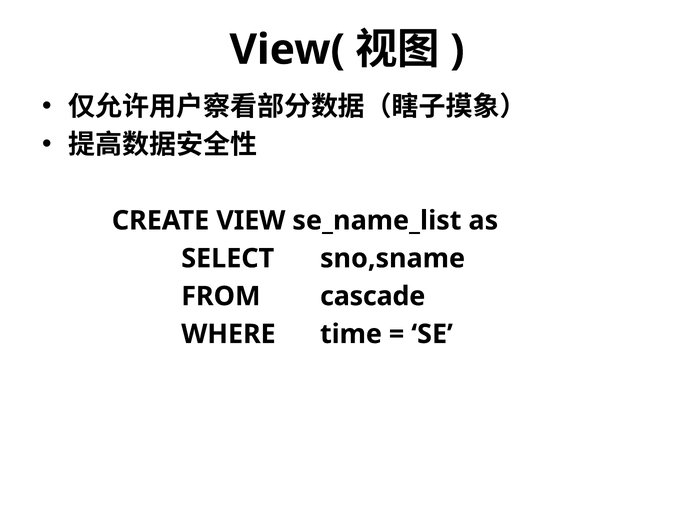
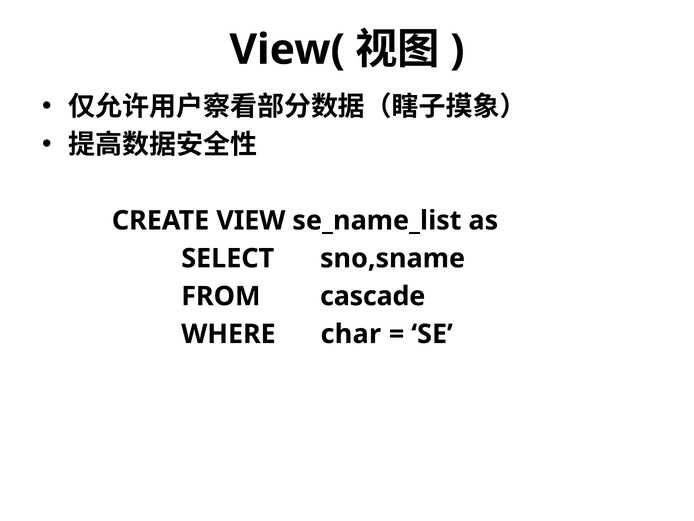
time: time -> char
